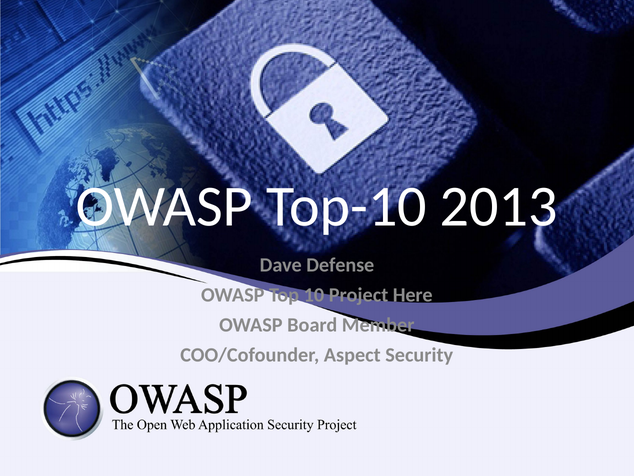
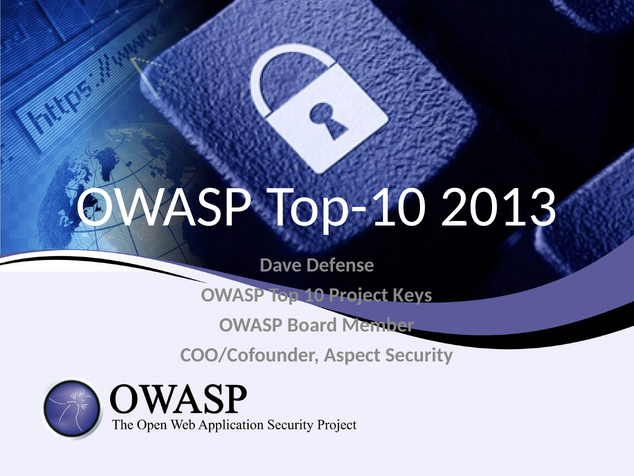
Here: Here -> Keys
